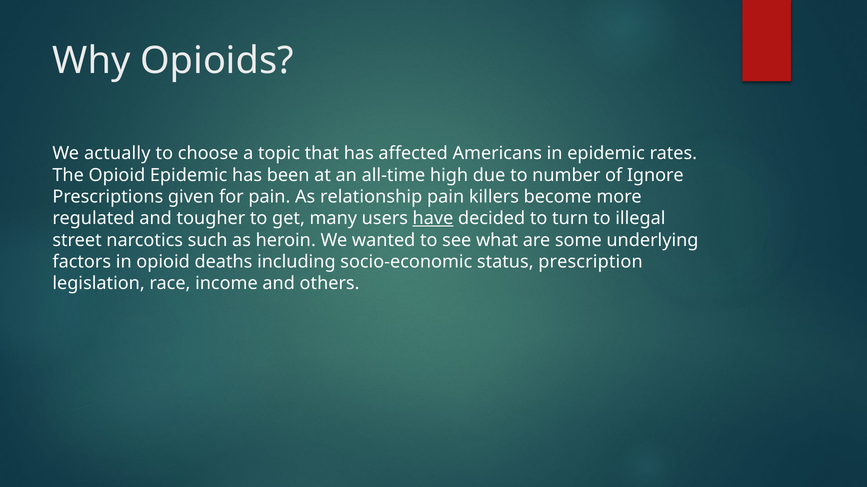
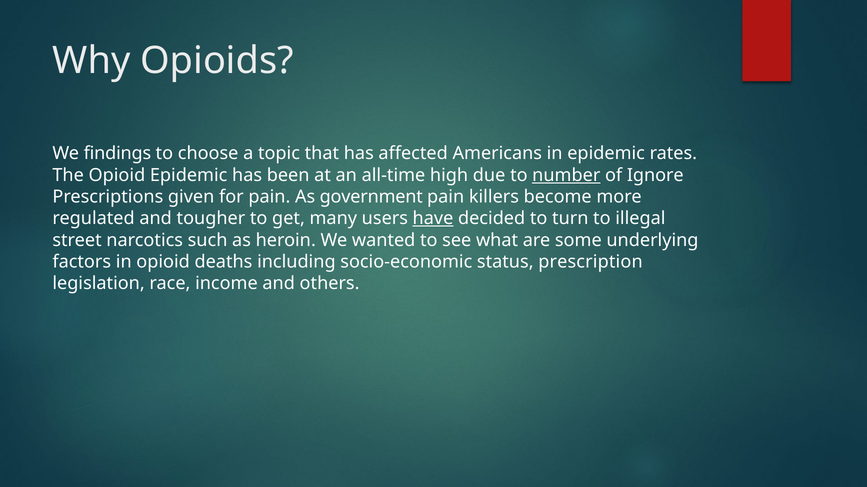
actually: actually -> findings
number underline: none -> present
relationship: relationship -> government
